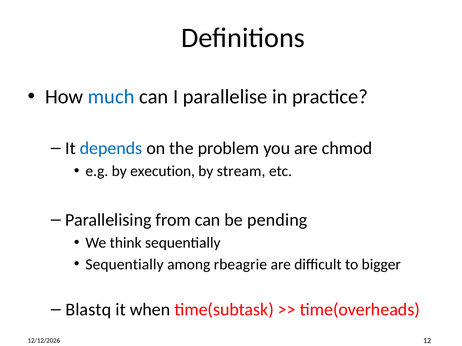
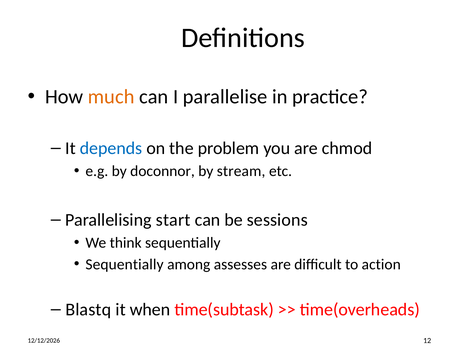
much colour: blue -> orange
execution: execution -> doconnor
from: from -> start
pending: pending -> sessions
rbeagrie: rbeagrie -> assesses
bigger: bigger -> action
